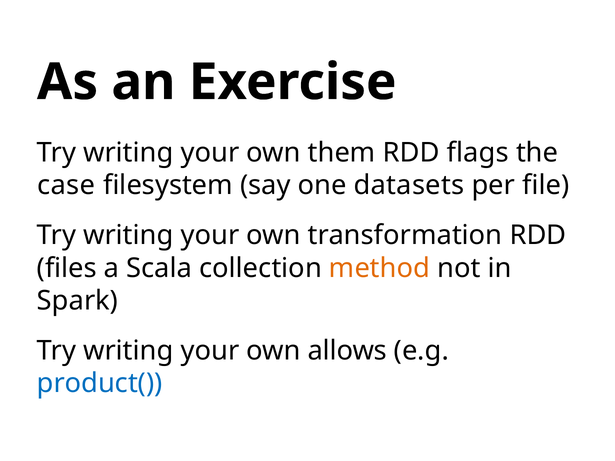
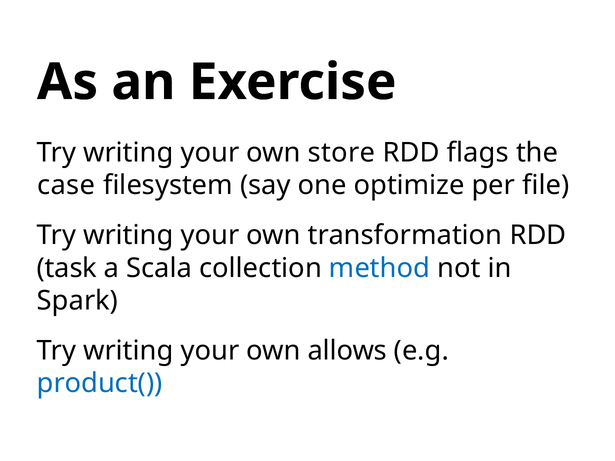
them: them -> store
datasets: datasets -> optimize
files: files -> task
method colour: orange -> blue
